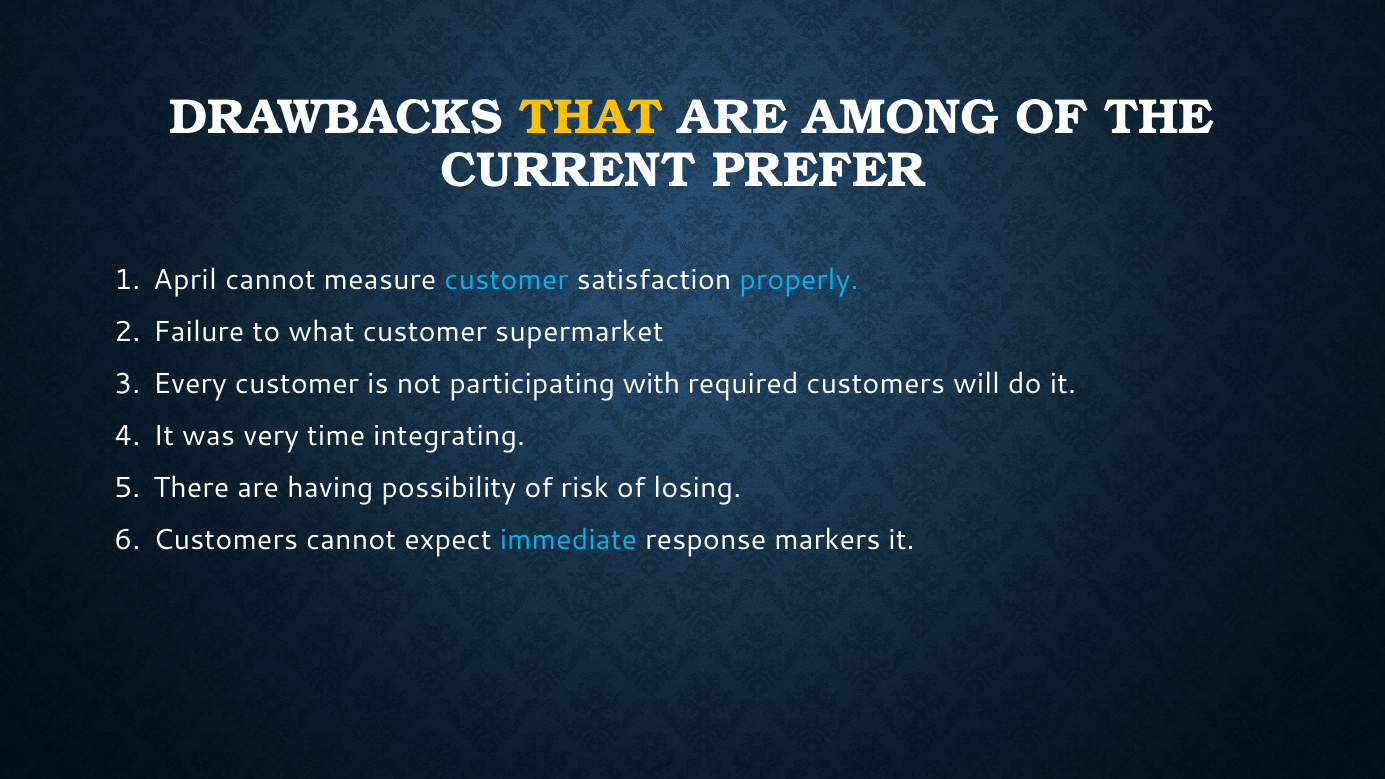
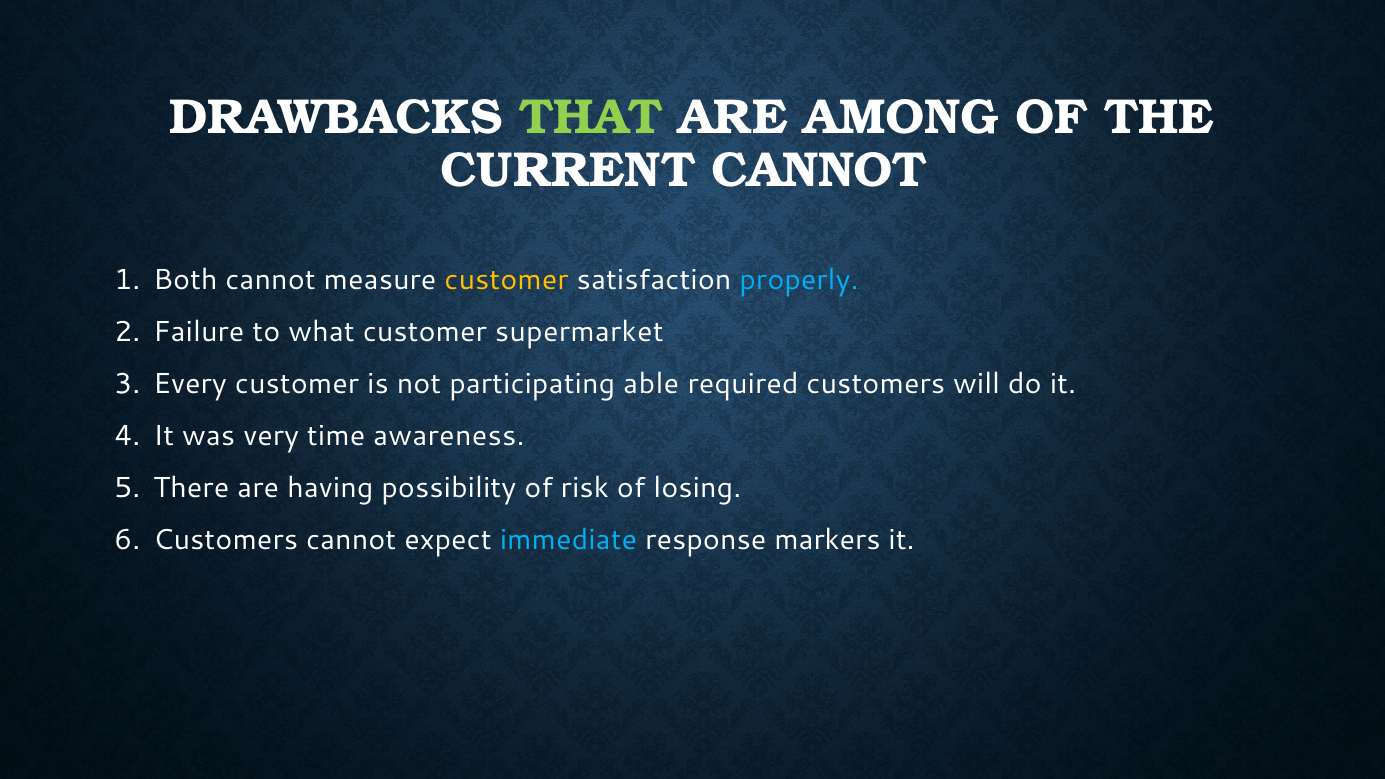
THAT colour: yellow -> light green
CURRENT PREFER: PREFER -> CANNOT
April: April -> Both
customer at (507, 280) colour: light blue -> yellow
with: with -> able
integrating: integrating -> awareness
